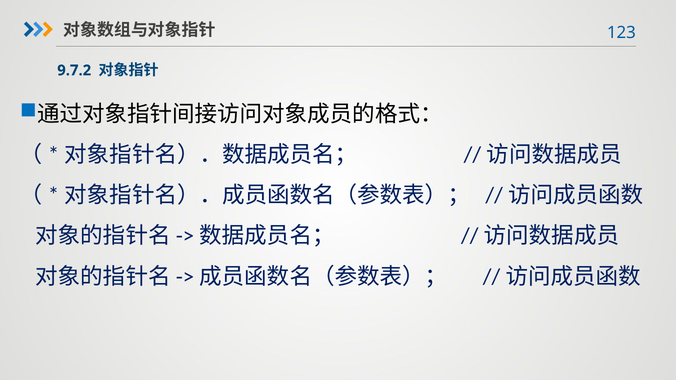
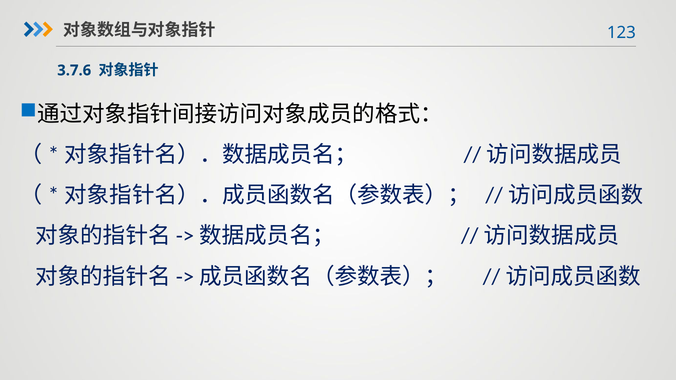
9.7.2: 9.7.2 -> 3.7.6
